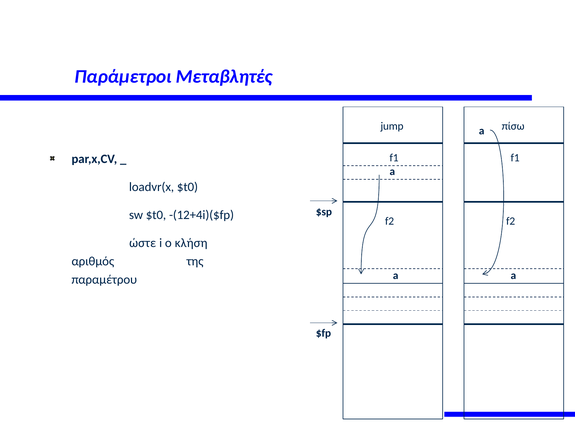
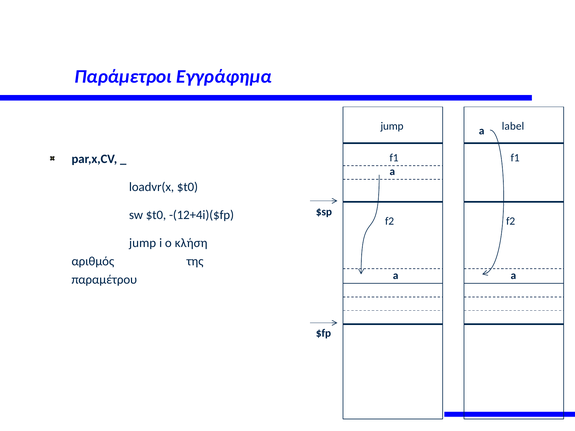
Μεταβλητές: Μεταβλητές -> Εγγράφημα
πίσω: πίσω -> label
ώστε at (143, 243): ώστε -> jump
